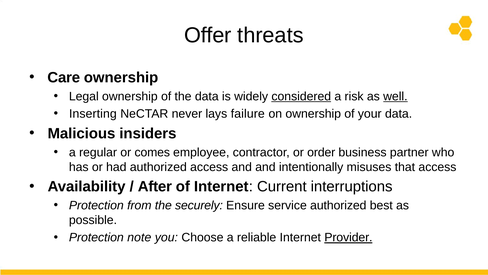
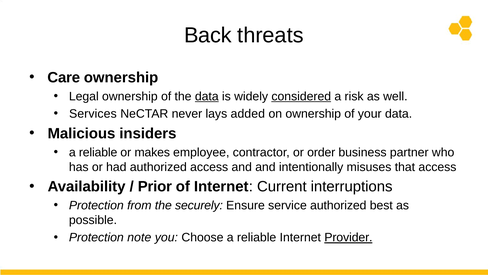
Offer: Offer -> Back
data at (207, 96) underline: none -> present
well underline: present -> none
Inserting: Inserting -> Services
failure: failure -> added
regular at (98, 152): regular -> reliable
comes: comes -> makes
After: After -> Prior
